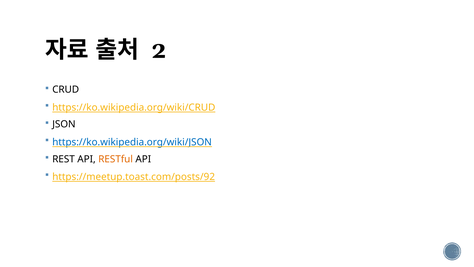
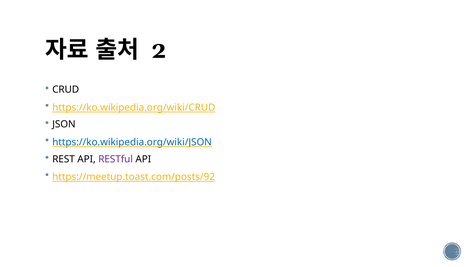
RESTful colour: orange -> purple
